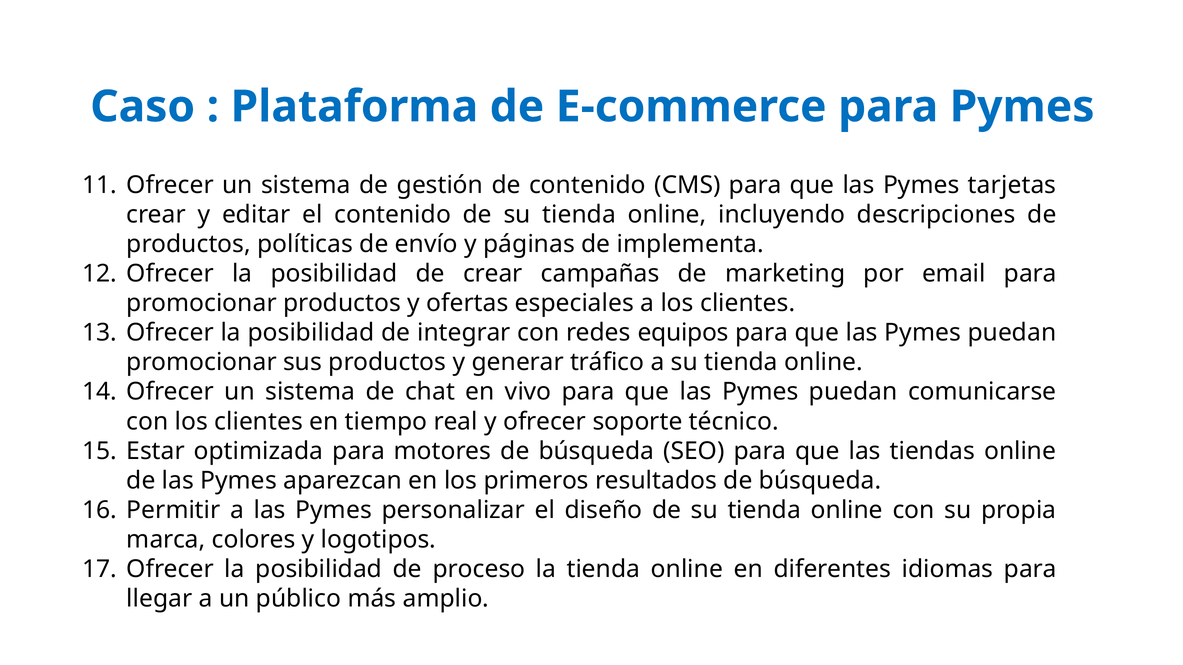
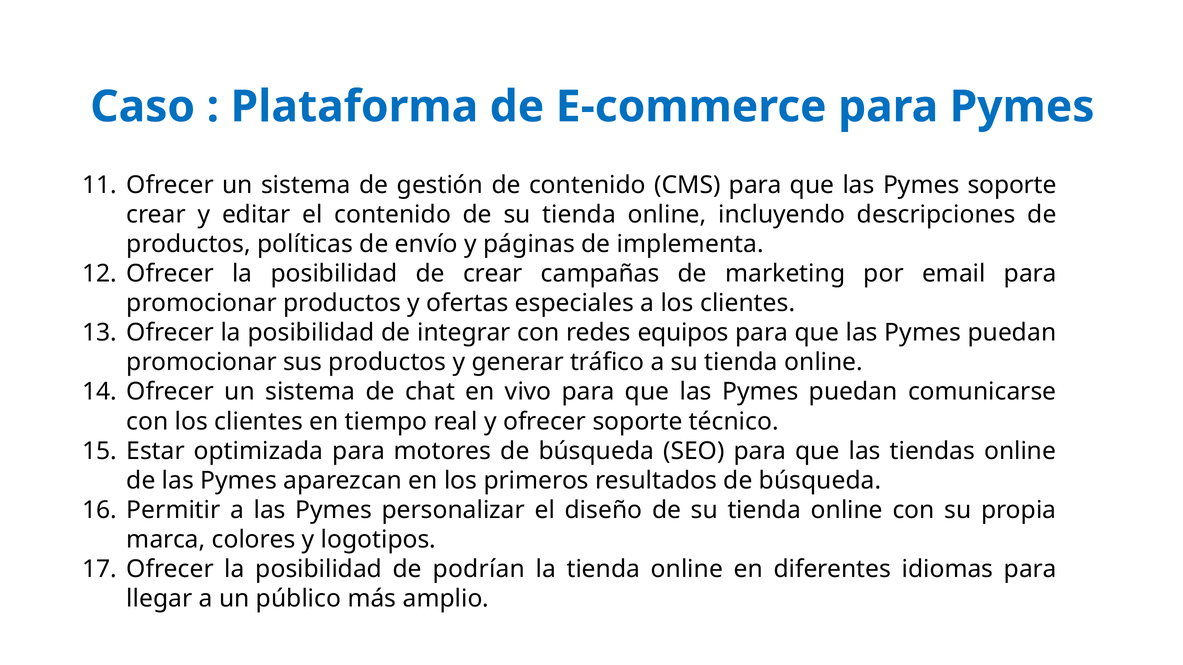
Pymes tarjetas: tarjetas -> soporte
proceso: proceso -> podrían
